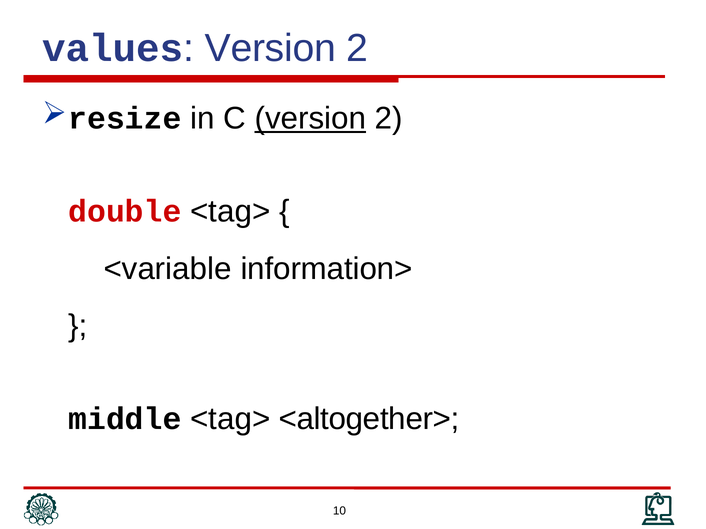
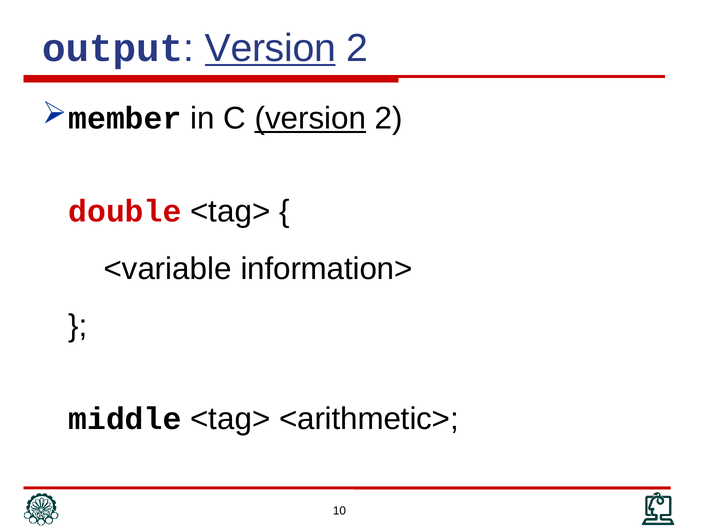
values: values -> output
Version at (270, 48) underline: none -> present
resize: resize -> member
<altogether>: <altogether> -> <arithmetic>
